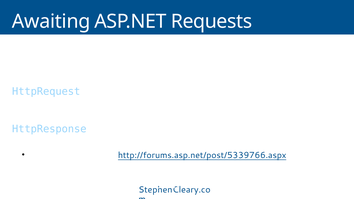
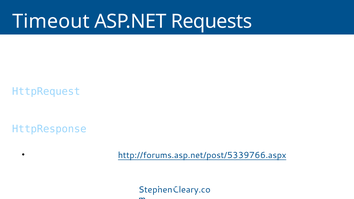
Awaiting at (51, 21): Awaiting -> Timeout
